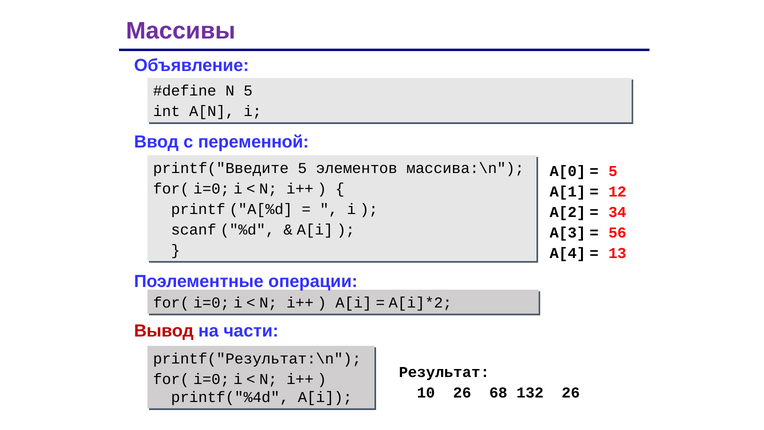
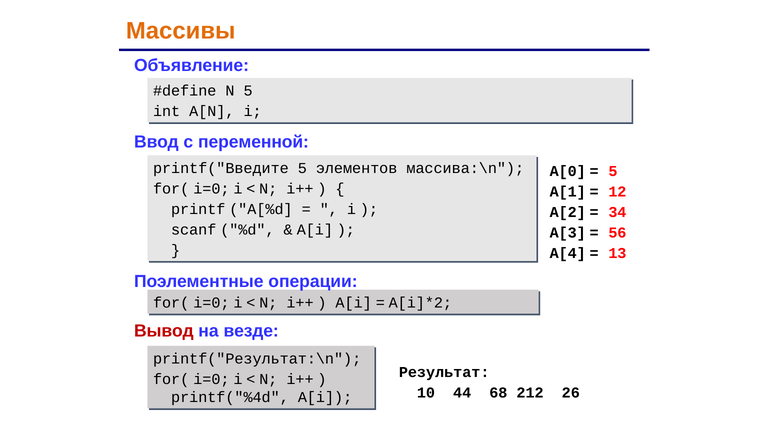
Массивы colour: purple -> orange
части: части -> везде
10 26: 26 -> 44
132: 132 -> 212
